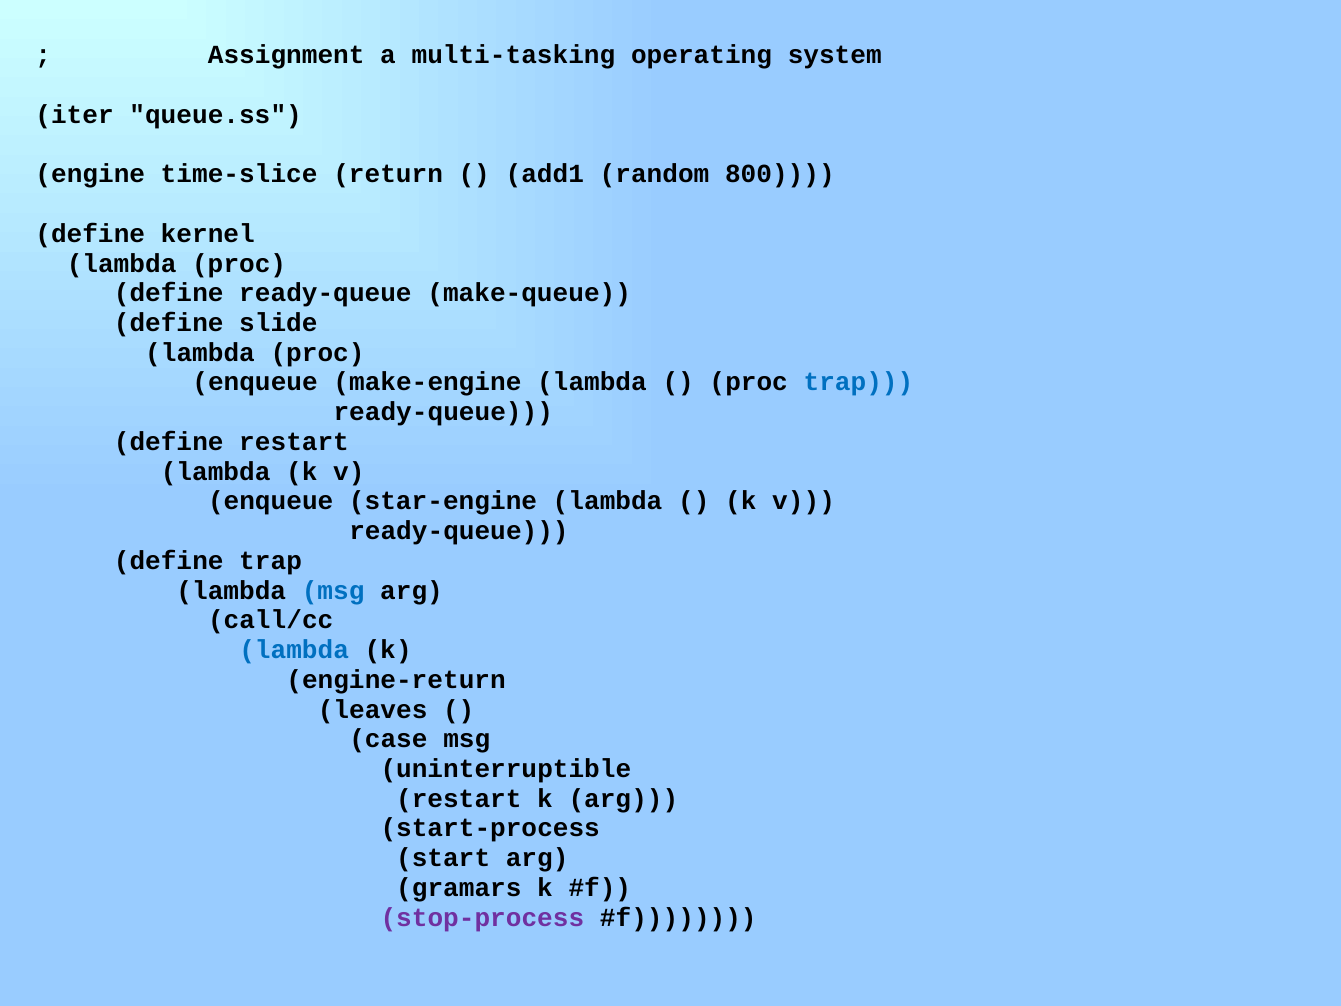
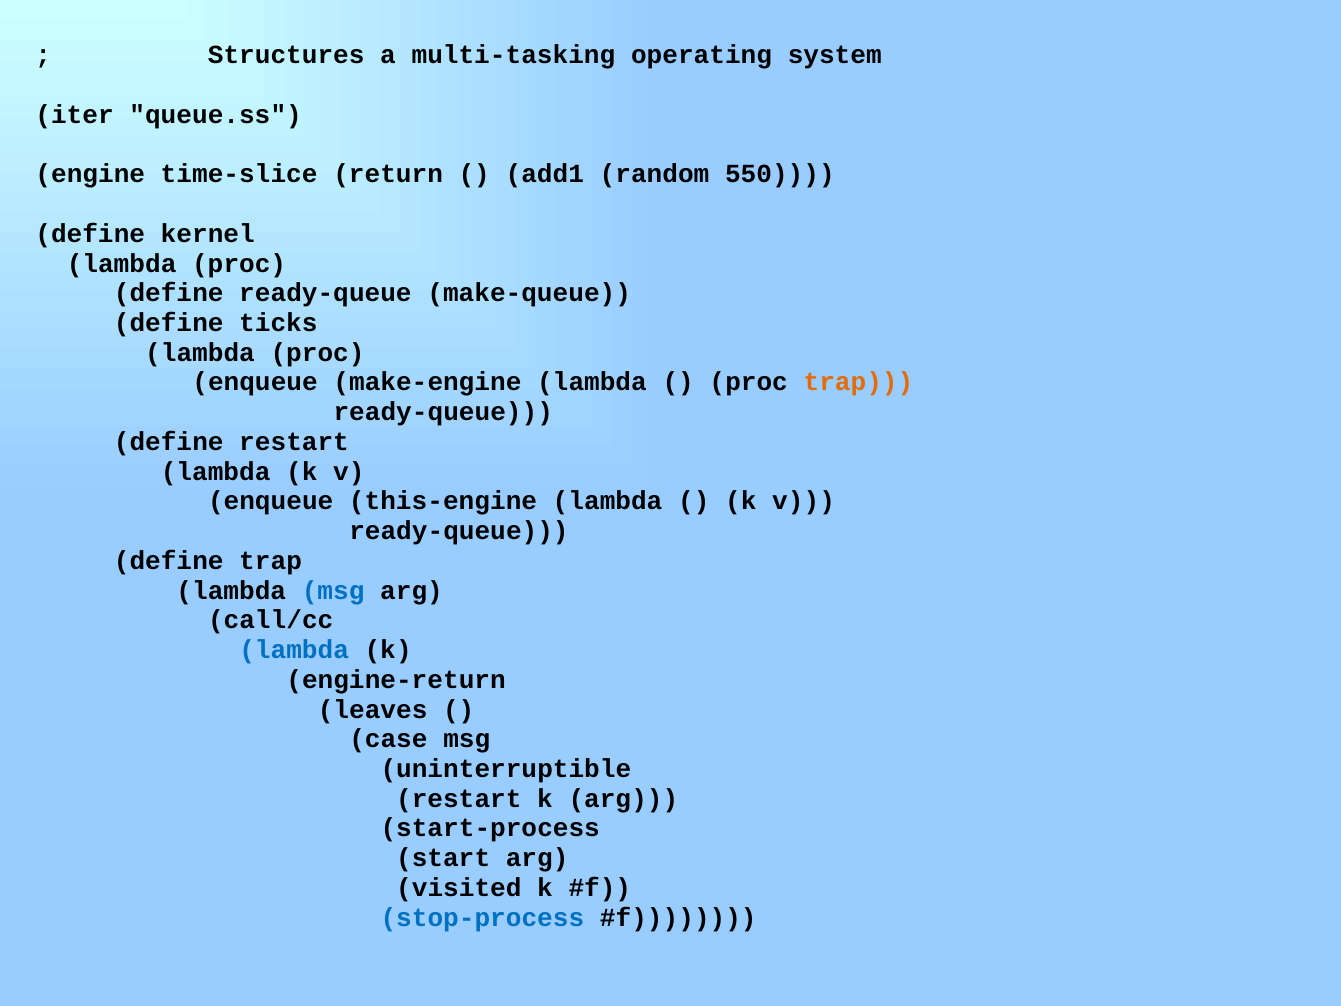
Assignment: Assignment -> Structures
800: 800 -> 550
slide: slide -> ticks
trap at (858, 382) colour: blue -> orange
star-engine: star-engine -> this-engine
gramars: gramars -> visited
stop-process colour: purple -> blue
